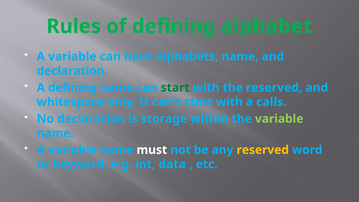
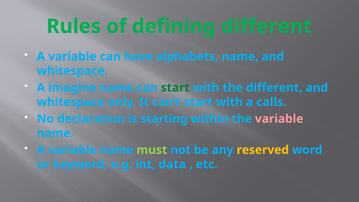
defining alphabet: alphabet -> different
declaration at (72, 71): declaration -> whitespace
A defining: defining -> imagine
the reserved: reserved -> different
storage: storage -> starting
variable at (279, 119) colour: light green -> pink
must colour: white -> light green
